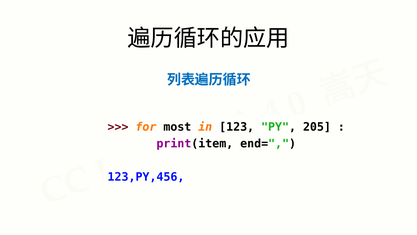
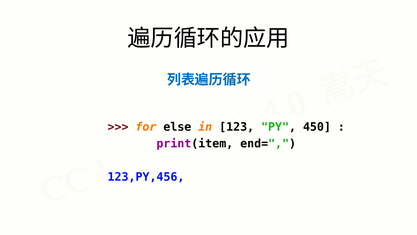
most: most -> else
205: 205 -> 450
